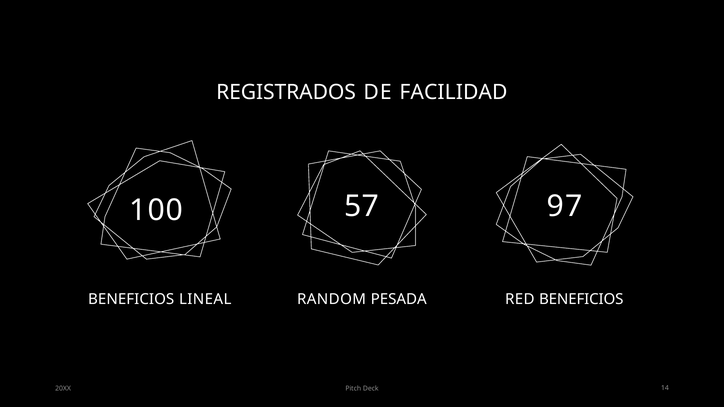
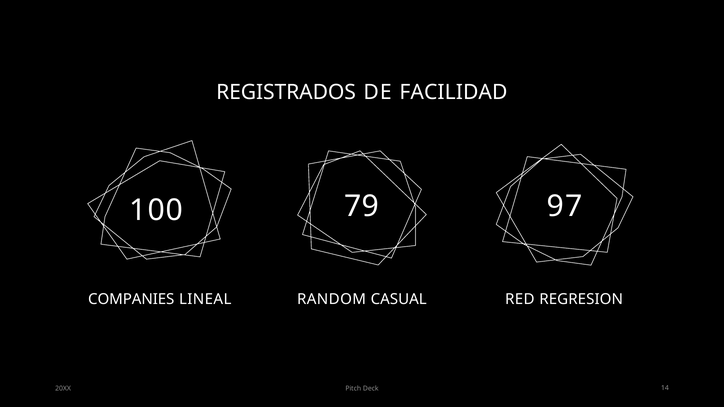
57: 57 -> 79
BENEFICIOS at (131, 299): BENEFICIOS -> COMPANIES
PESADA: PESADA -> CASUAL
RED BENEFICIOS: BENEFICIOS -> REGRESION
